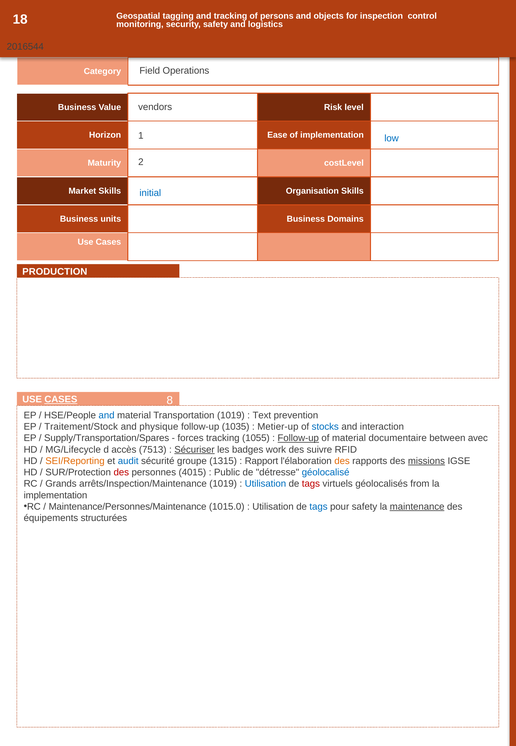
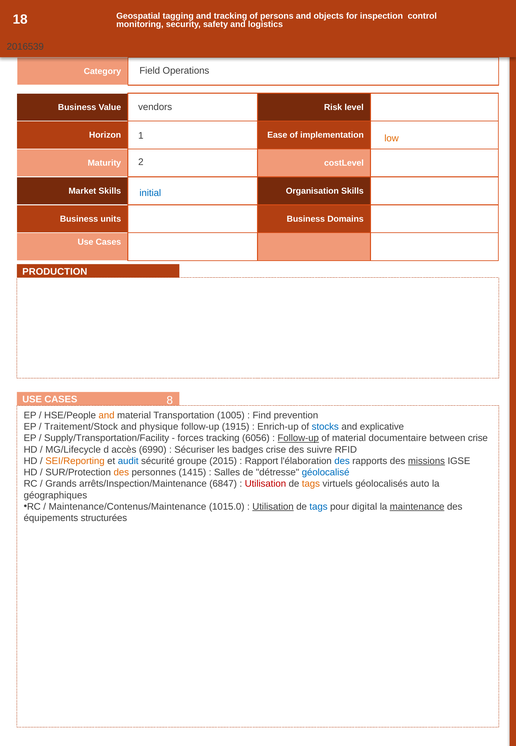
2016544: 2016544 -> 2016539
low colour: blue -> orange
CASES at (61, 399) underline: present -> none
and at (107, 415) colour: blue -> orange
Transportation 1019: 1019 -> 1005
Text: Text -> Find
1035: 1035 -> 1915
Metier-up: Metier-up -> Enrich-up
interaction: interaction -> explicative
Supply/Transportation/Spares: Supply/Transportation/Spares -> Supply/Transportation/Facility
1055: 1055 -> 6056
between avec: avec -> crise
7513: 7513 -> 6990
Sécuriser underline: present -> none
badges work: work -> crise
1315: 1315 -> 2015
des at (342, 461) colour: orange -> blue
des at (121, 472) colour: red -> orange
4015: 4015 -> 1415
Public: Public -> Salles
arrêts/Inspection/Maintenance 1019: 1019 -> 6847
Utilisation at (265, 483) colour: blue -> red
tags at (311, 483) colour: red -> orange
from: from -> auto
implementation at (55, 495): implementation -> géographiques
Maintenance/Personnes/Maintenance: Maintenance/Personnes/Maintenance -> Maintenance/Contenus/Maintenance
Utilisation at (273, 506) underline: none -> present
pour safety: safety -> digital
